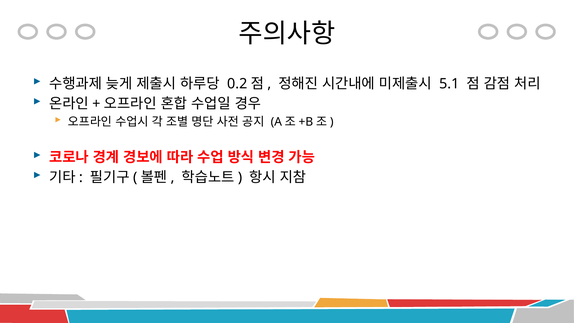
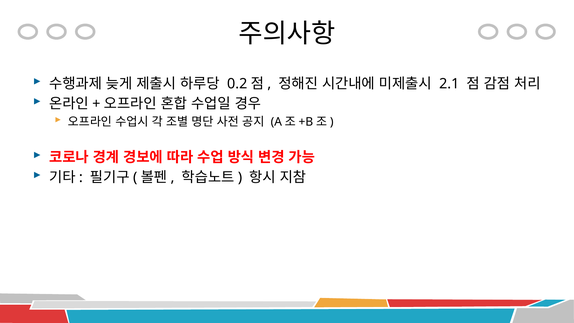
5.1: 5.1 -> 2.1
